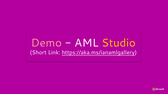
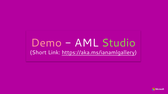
Studio colour: yellow -> light green
